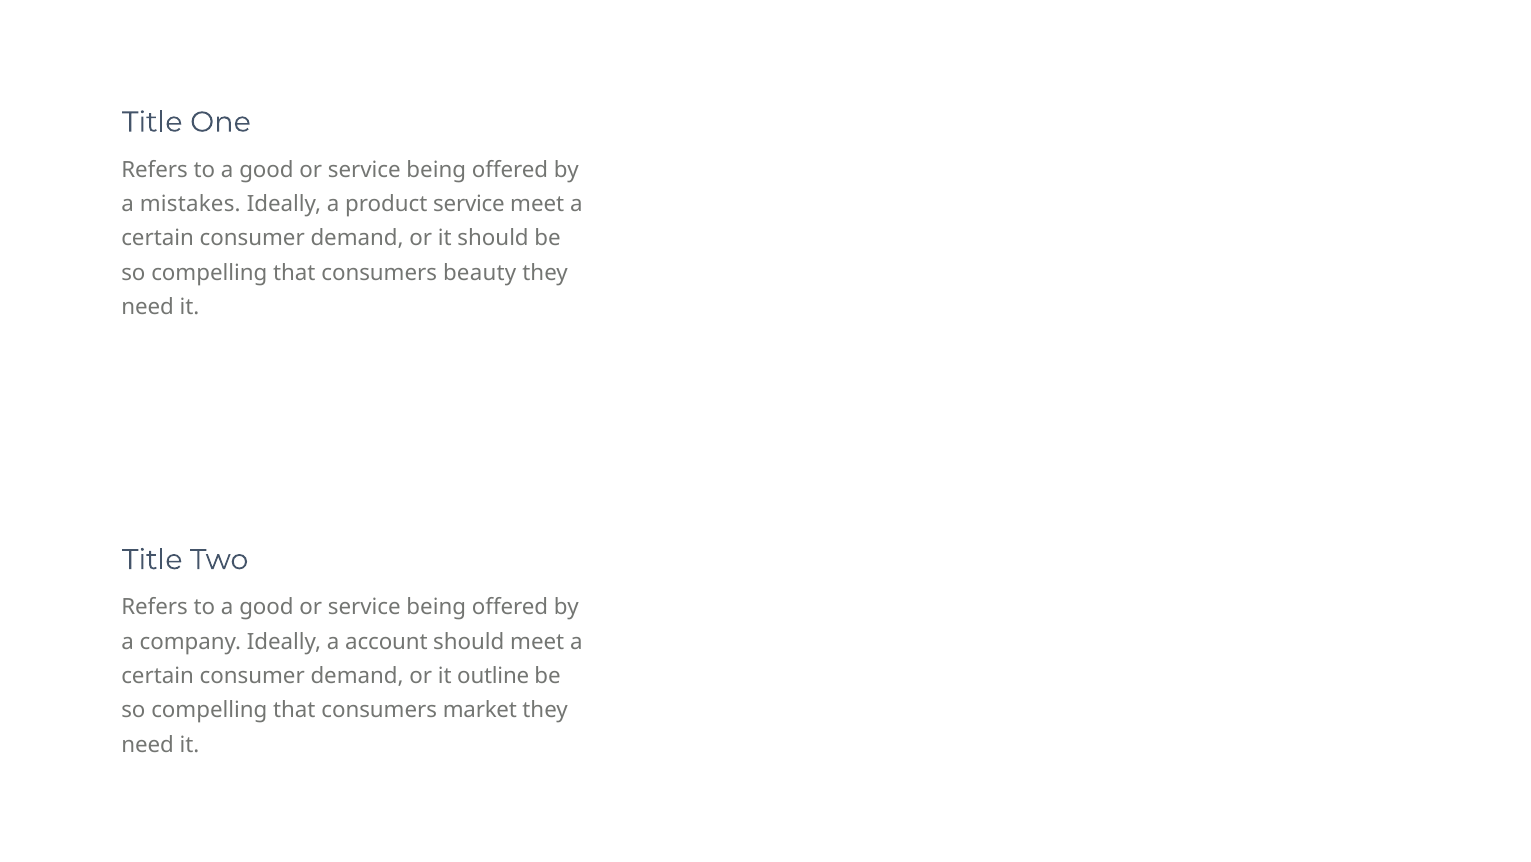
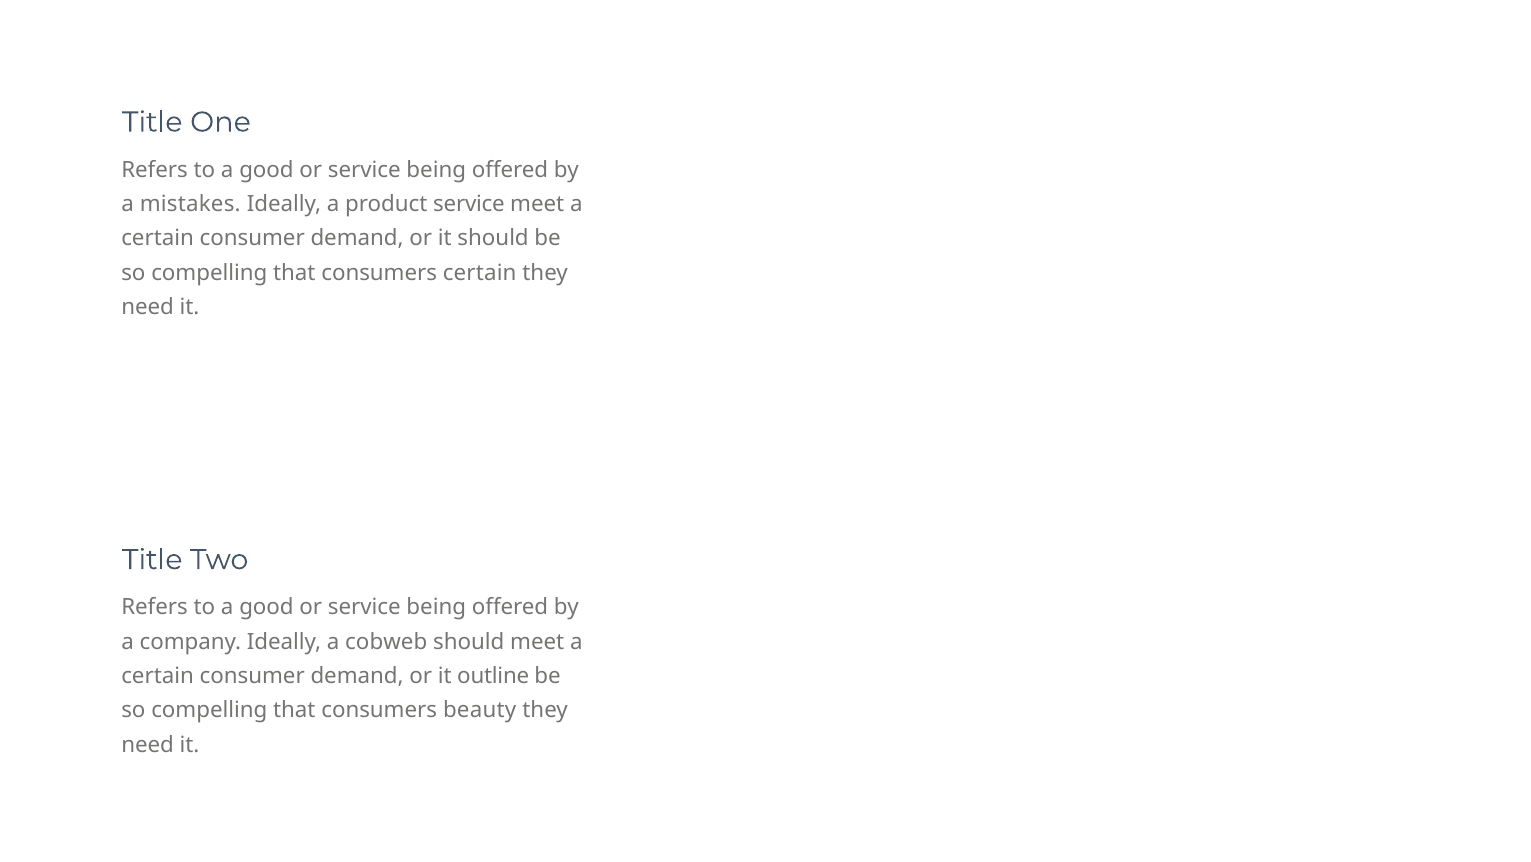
consumers beauty: beauty -> certain
account: account -> cobweb
market: market -> beauty
